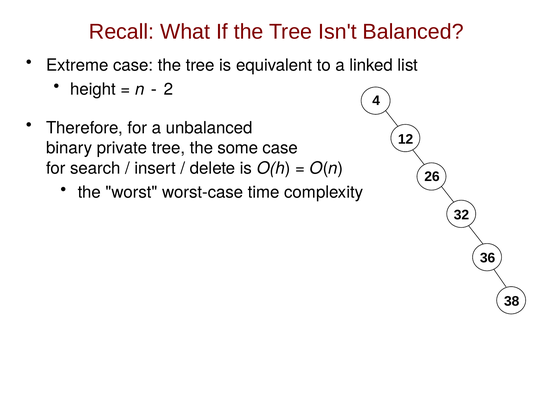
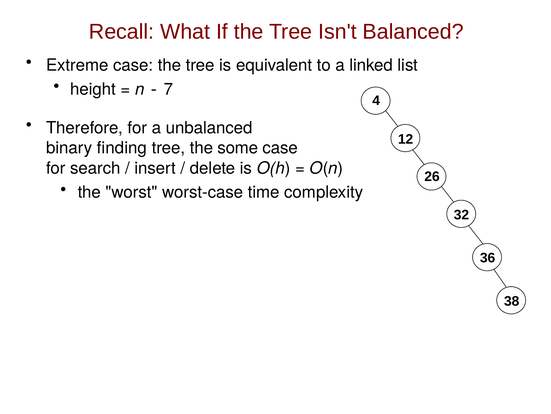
2: 2 -> 7
private: private -> finding
